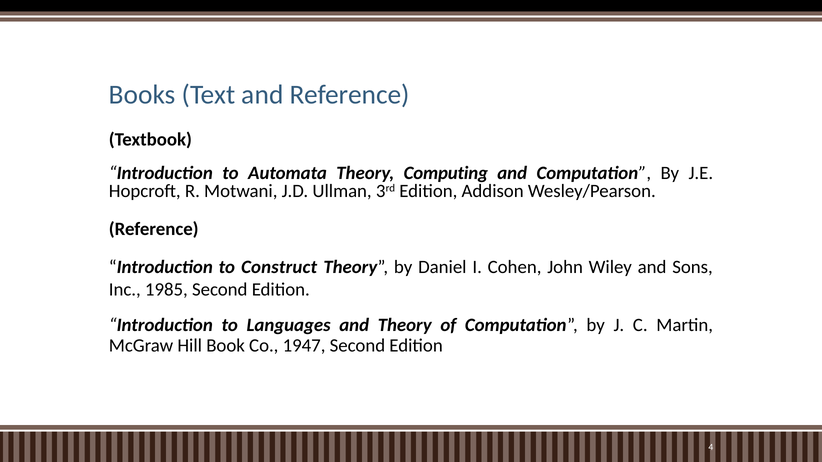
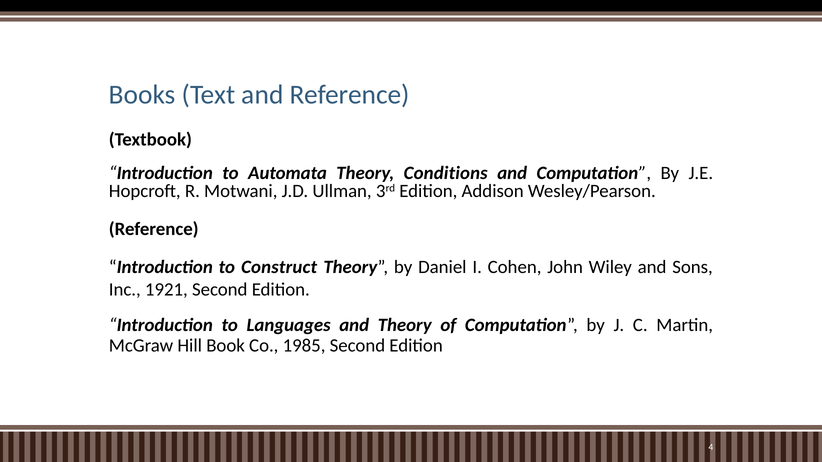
Computing: Computing -> Conditions
1985: 1985 -> 1921
1947: 1947 -> 1985
